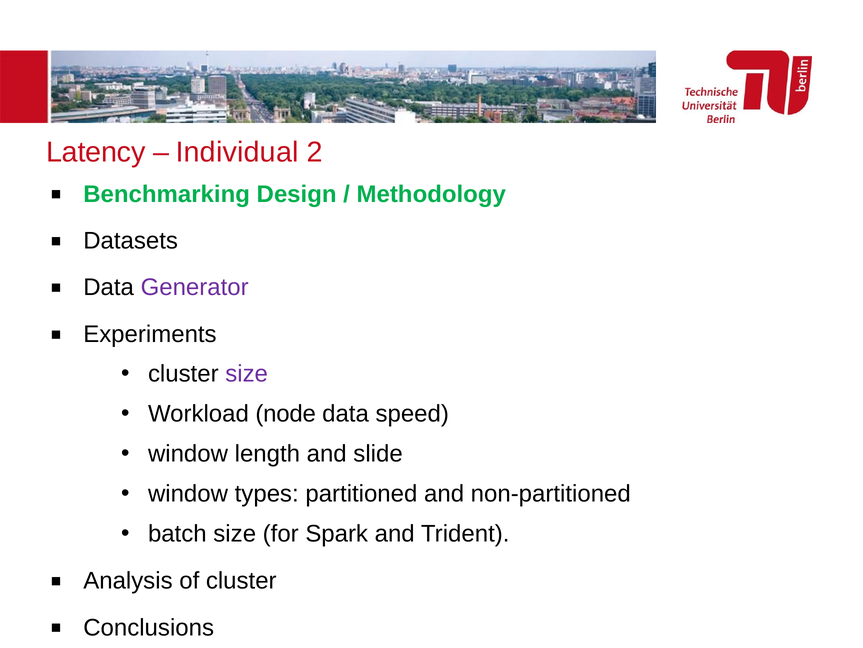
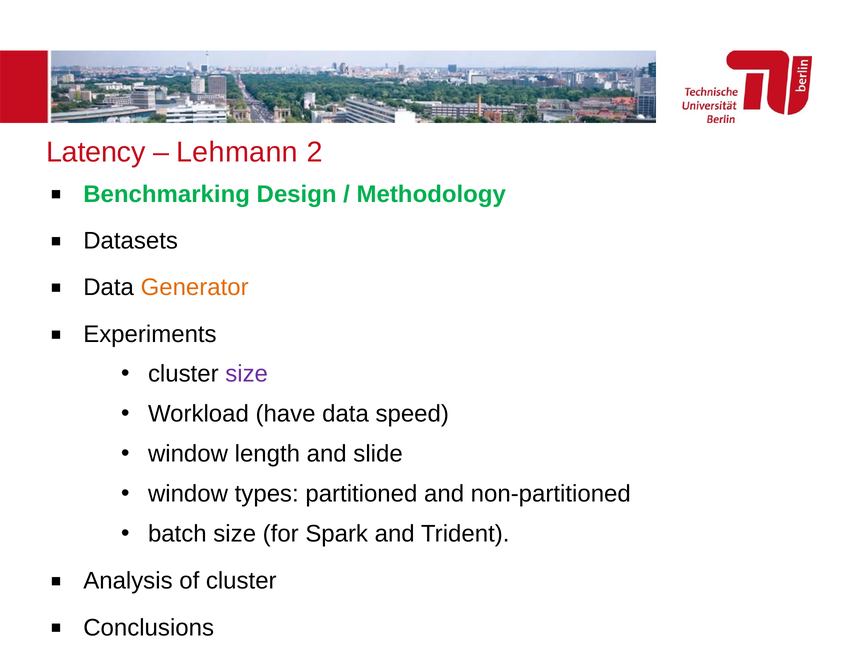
Individual: Individual -> Lehmann
Generator colour: purple -> orange
node: node -> have
